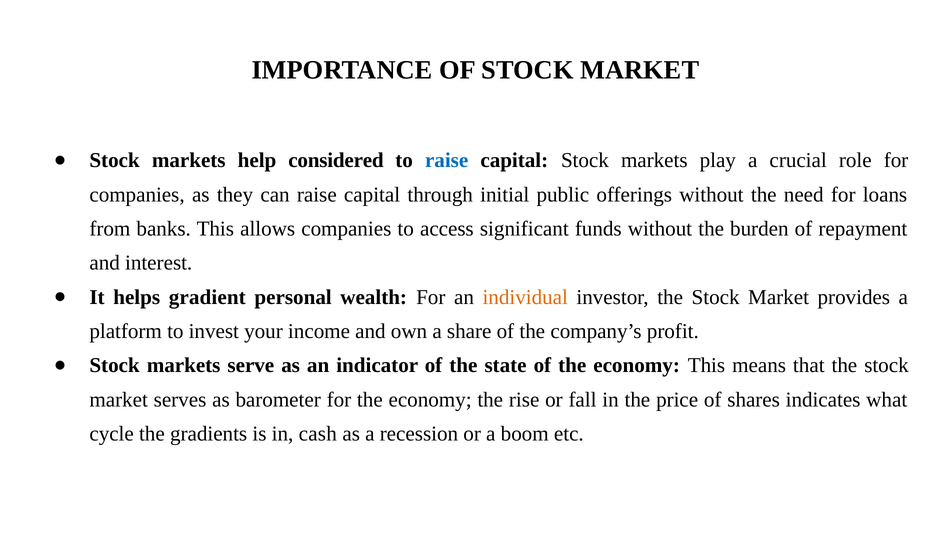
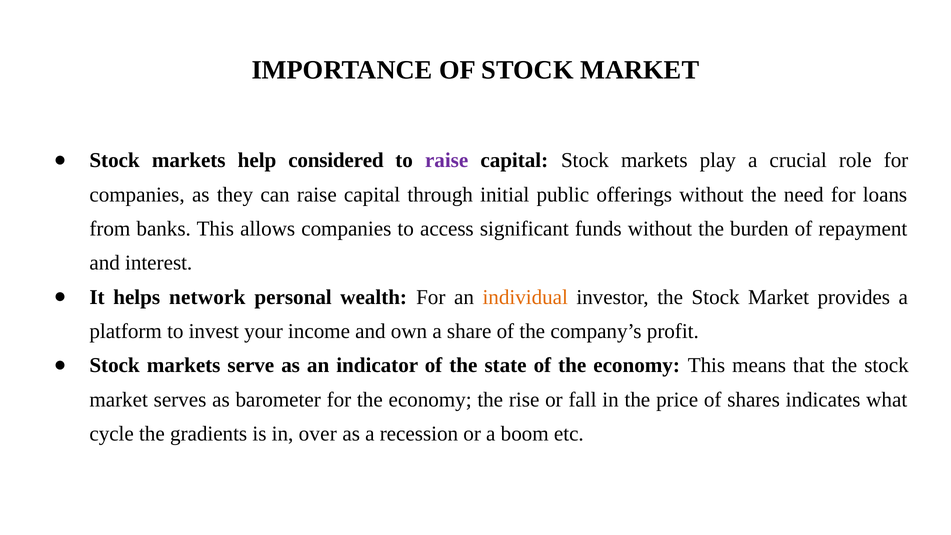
raise at (447, 160) colour: blue -> purple
gradient: gradient -> network
cash: cash -> over
